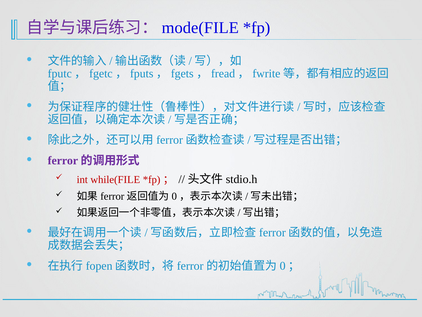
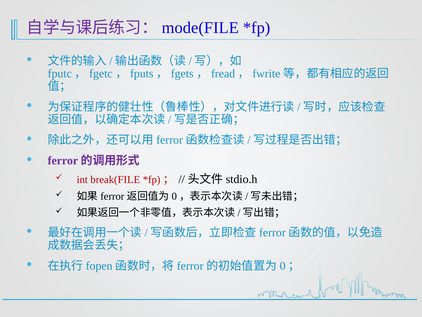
while(FILE: while(FILE -> break(FILE
